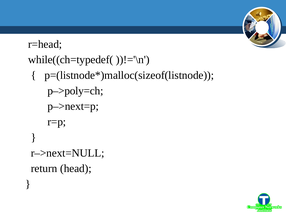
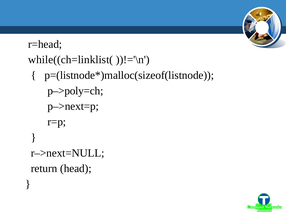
while((ch=typedef(: while((ch=typedef( -> while((ch=linklist(
